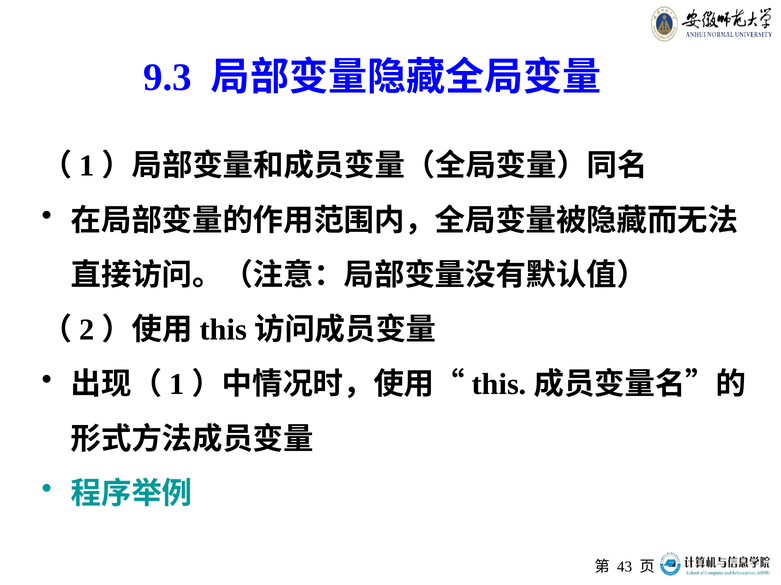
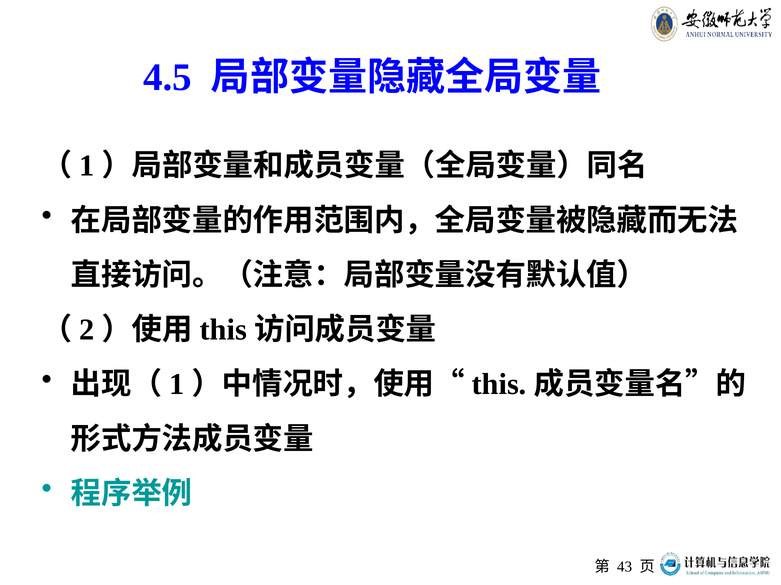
9.3: 9.3 -> 4.5
